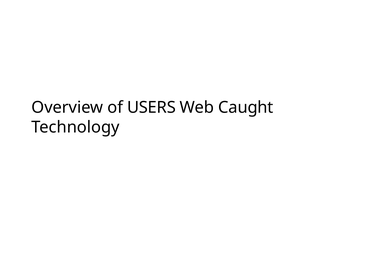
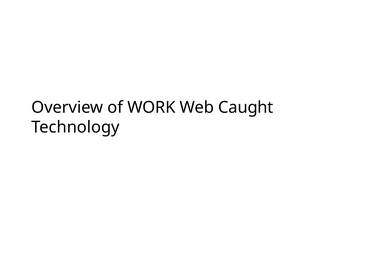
USERS: USERS -> WORK
